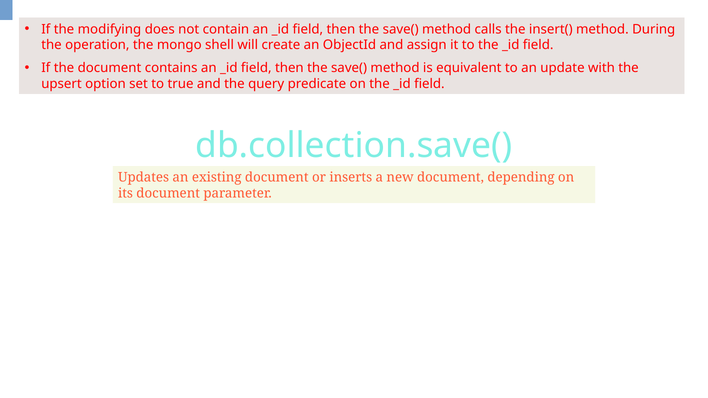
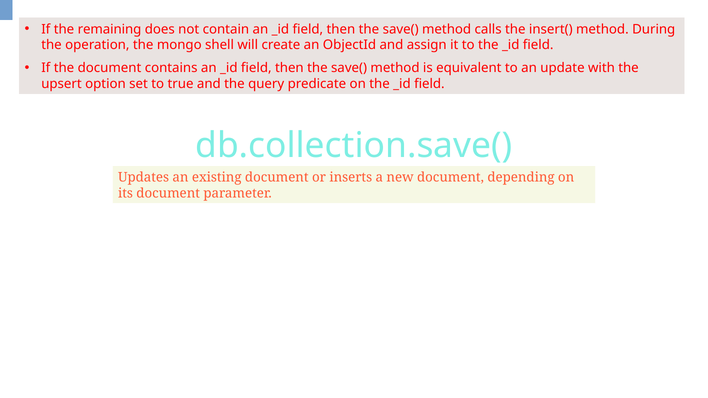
modifying: modifying -> remaining
